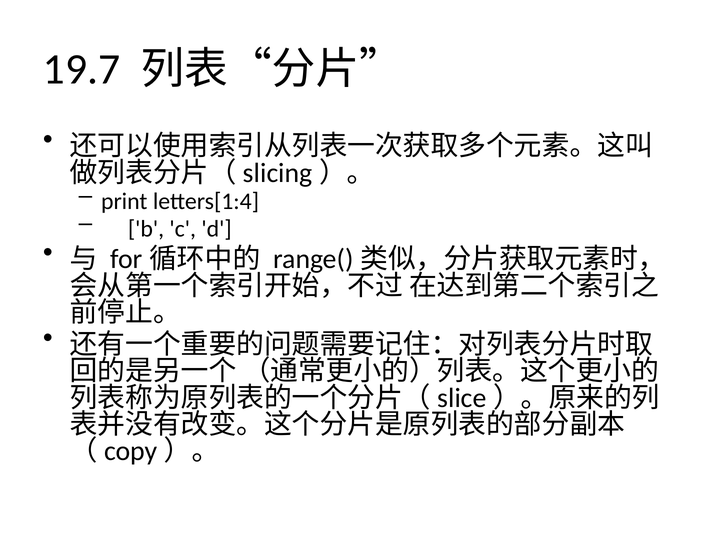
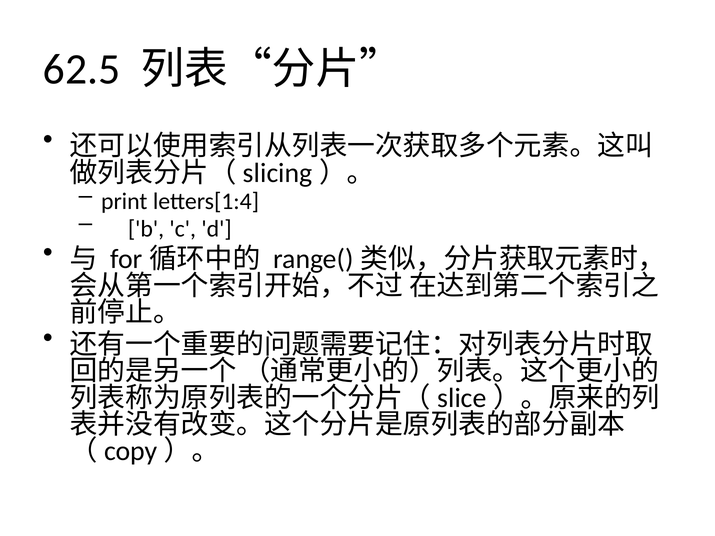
19.7: 19.7 -> 62.5
